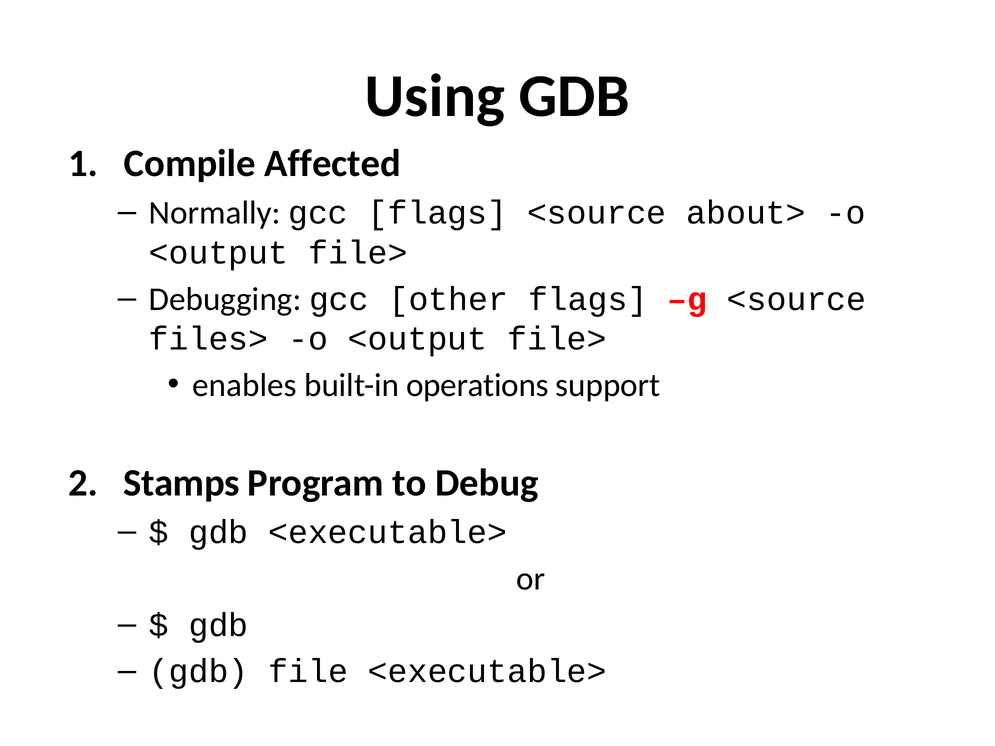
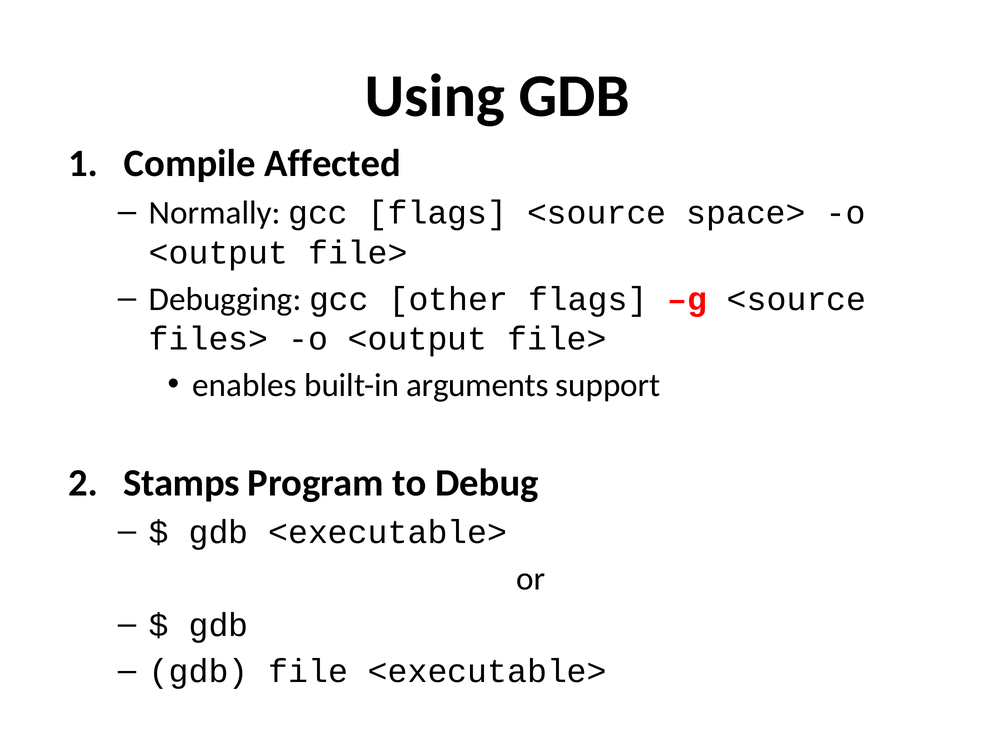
about>: about> -> space>
operations: operations -> arguments
